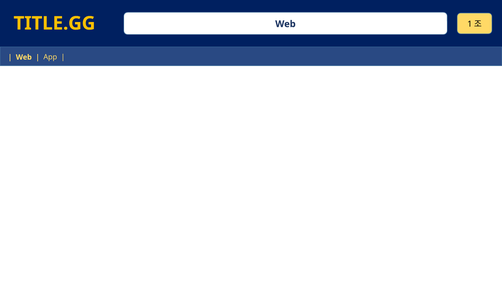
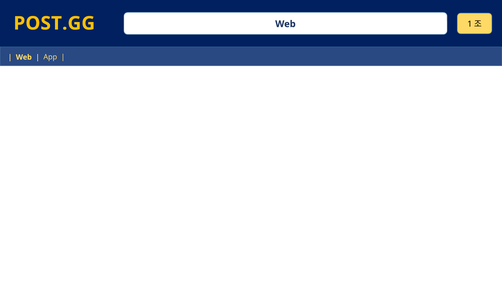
TITLE.GG: TITLE.GG -> POST.GG
